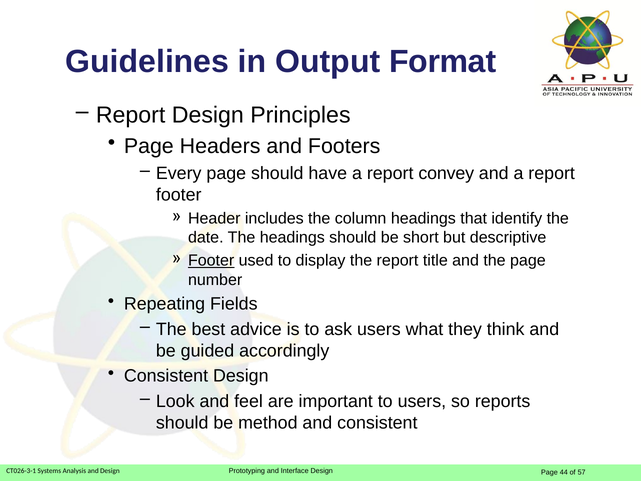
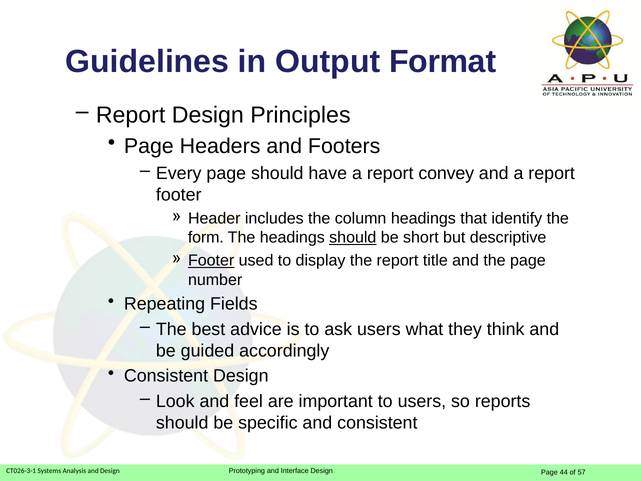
date: date -> form
should at (353, 238) underline: none -> present
method: method -> specific
